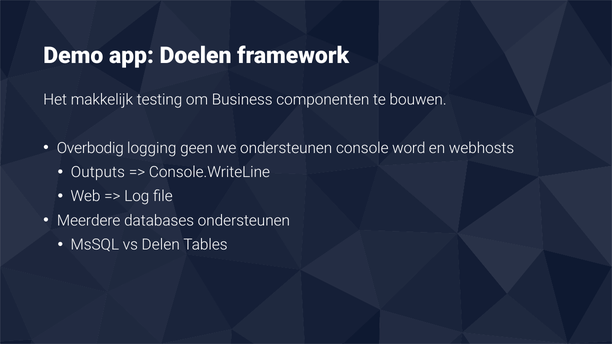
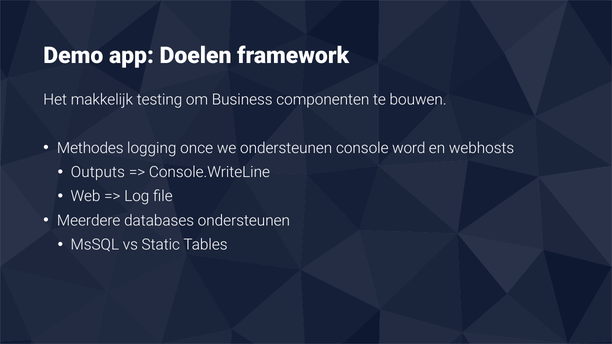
Overbodig: Overbodig -> Methodes
geen: geen -> once
Delen: Delen -> Static
